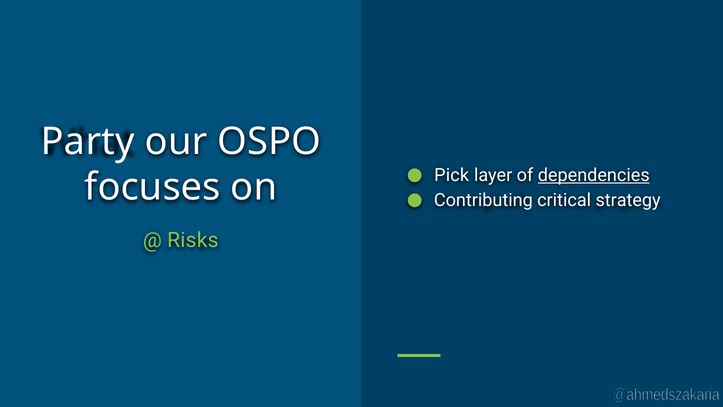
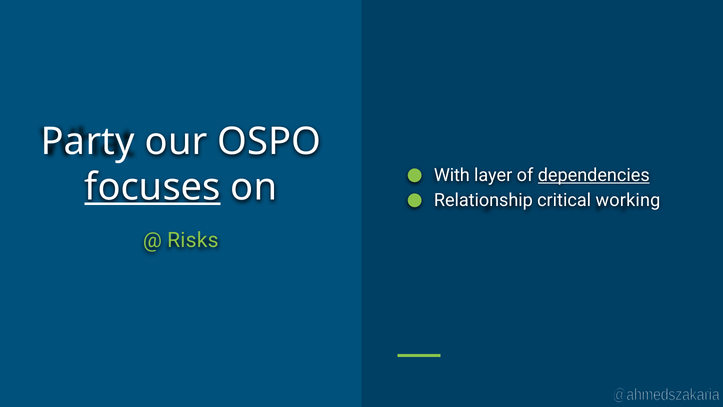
Pick: Pick -> With
focuses underline: none -> present
Contributing: Contributing -> Relationship
strategy: strategy -> working
